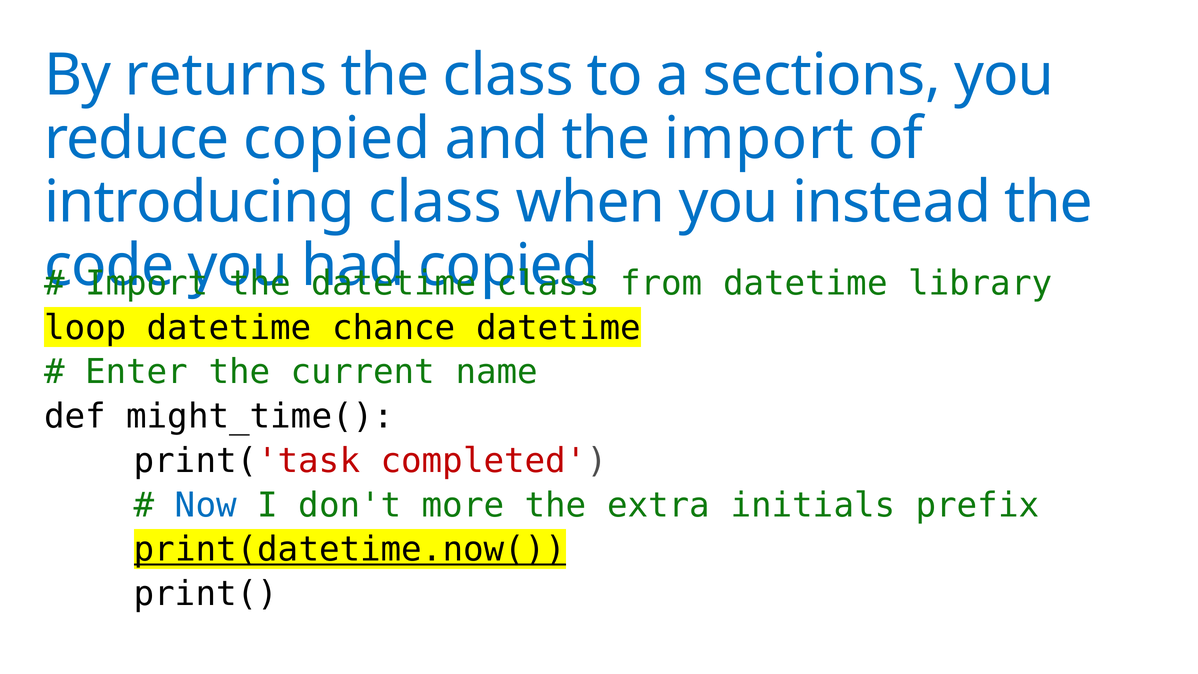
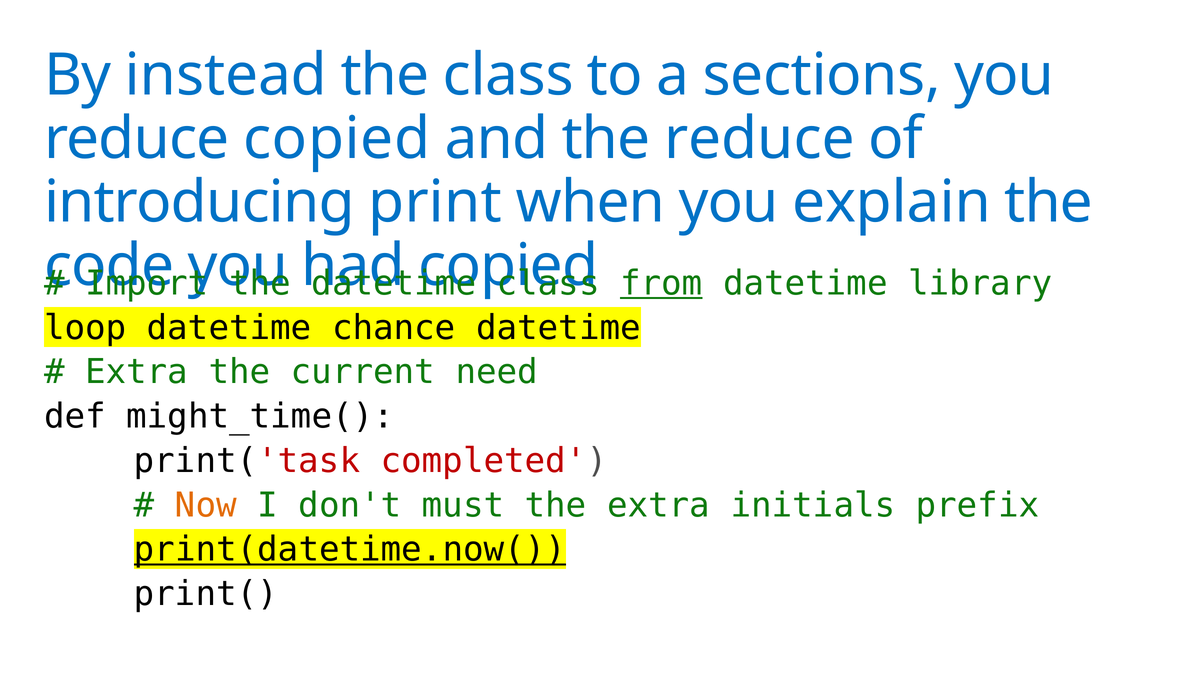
returns: returns -> instead
the import: import -> reduce
introducing class: class -> print
instead: instead -> explain
from underline: none -> present
Enter at (137, 372): Enter -> Extra
name: name -> need
Now colour: blue -> orange
more: more -> must
